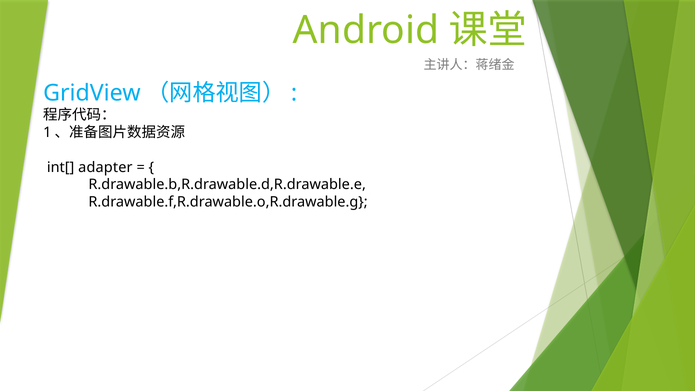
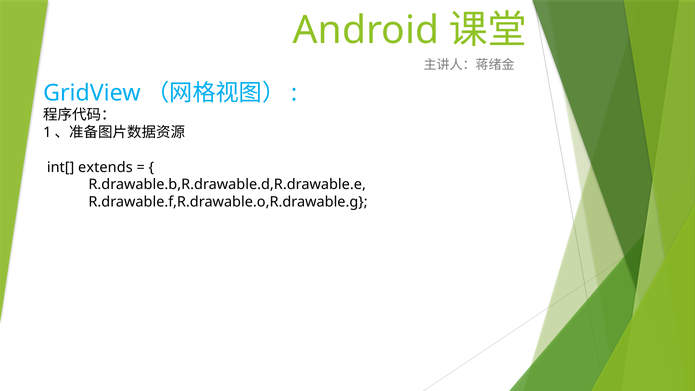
adapter: adapter -> extends
